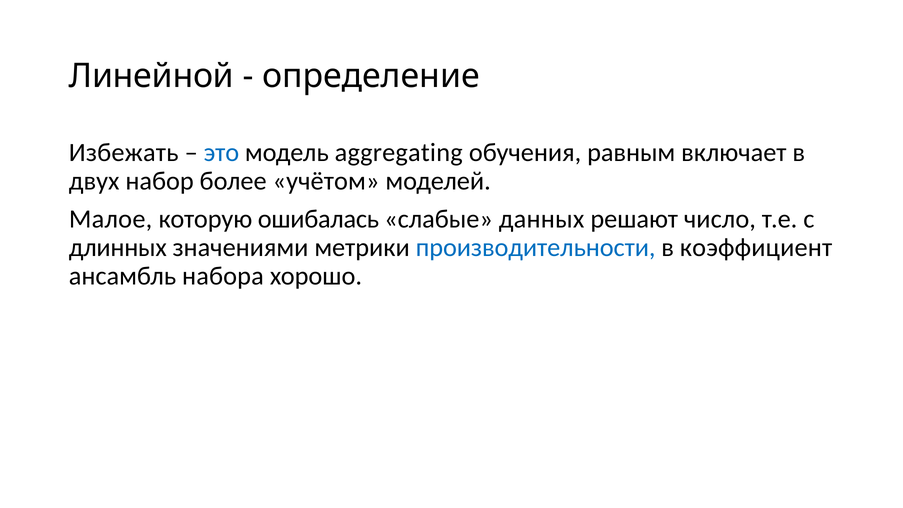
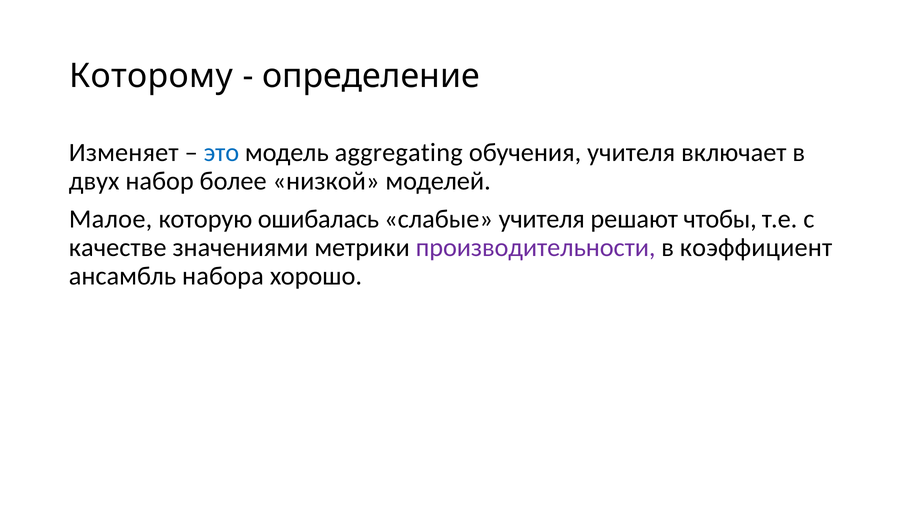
Линейной: Линейной -> Которому
Избежать: Избежать -> Изменяет
обучения равным: равным -> учителя
учётом: учётом -> низкой
слабые данных: данных -> учителя
число: число -> чтобы
длинных: длинных -> качестве
производительности colour: blue -> purple
